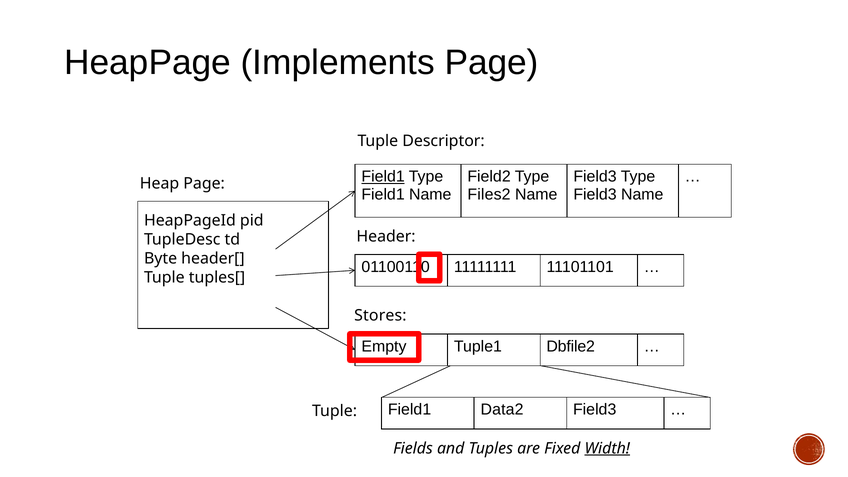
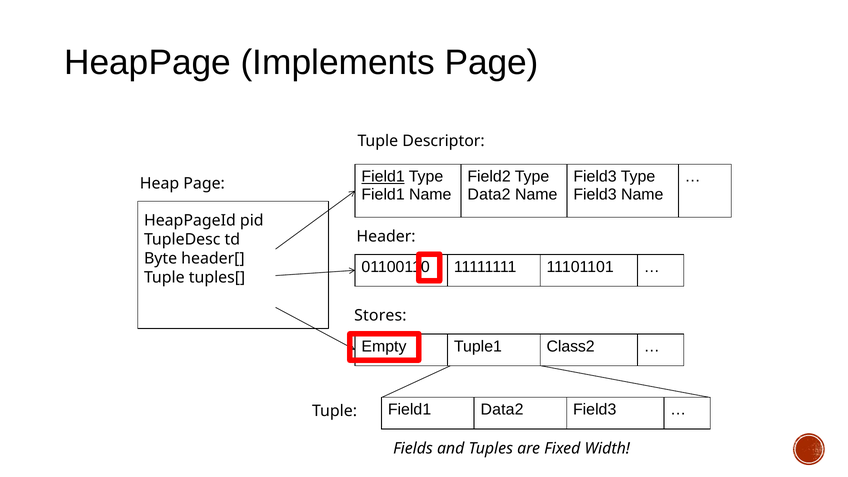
Files2 at (489, 194): Files2 -> Data2
Dbfile2: Dbfile2 -> Class2
Width underline: present -> none
